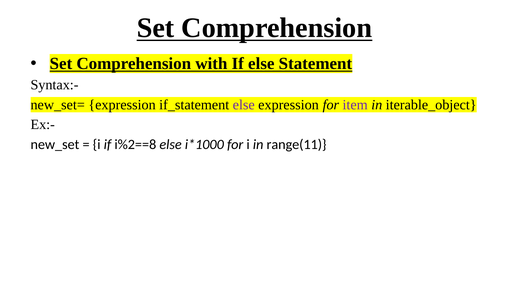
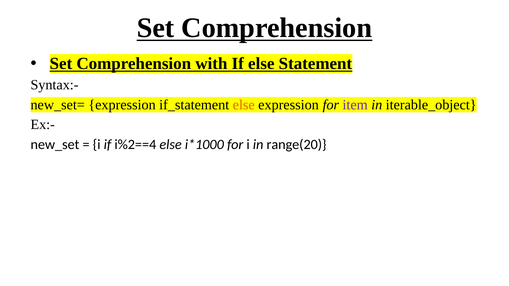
else at (244, 105) colour: purple -> orange
i%2==8: i%2==8 -> i%2==4
range(11: range(11 -> range(20
